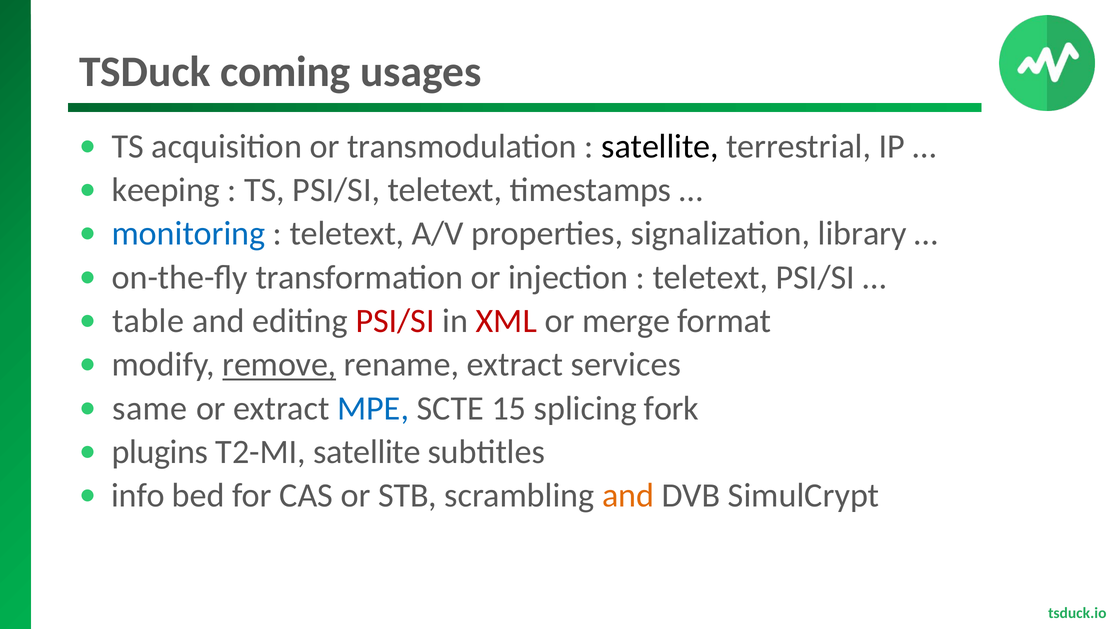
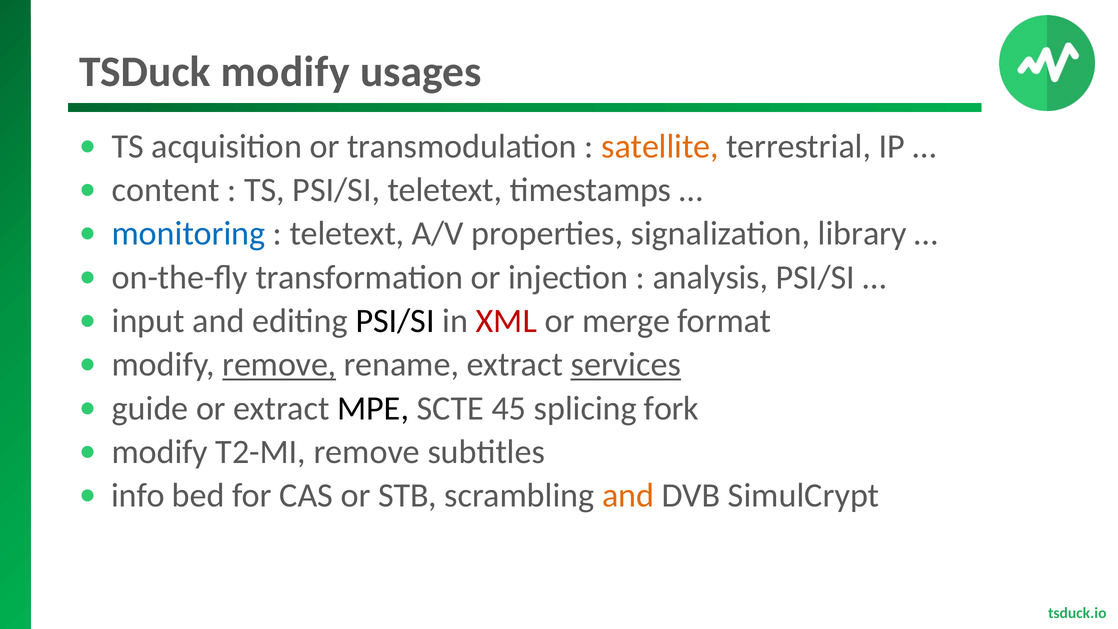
TSDuck coming: coming -> modify
satellite at (660, 146) colour: black -> orange
keeping: keeping -> content
teletext at (710, 277): teletext -> analysis
table: table -> input
PSI/SI at (395, 321) colour: red -> black
services underline: none -> present
same: same -> guide
MPE colour: blue -> black
15: 15 -> 45
plugins at (160, 452): plugins -> modify
T2-MI satellite: satellite -> remove
